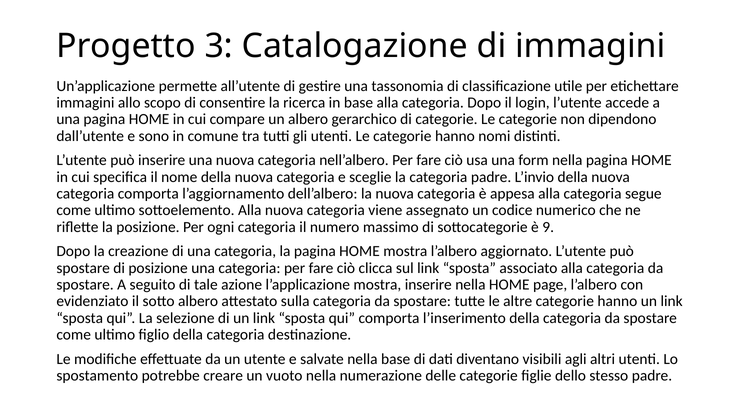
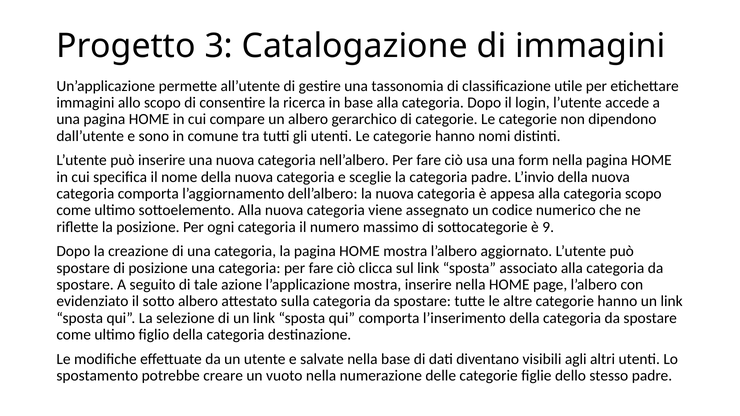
categoria segue: segue -> scopo
